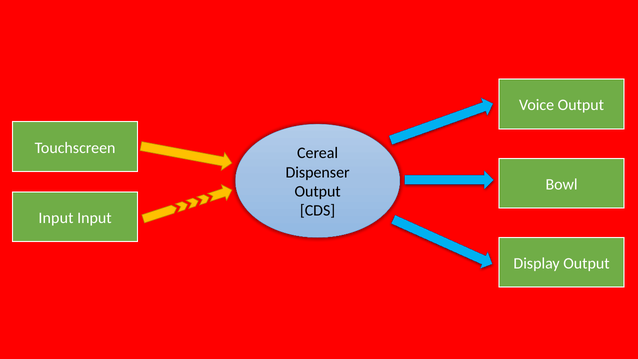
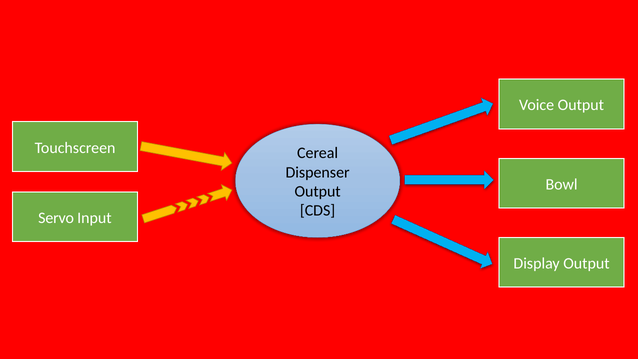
Input at (56, 218): Input -> Servo
